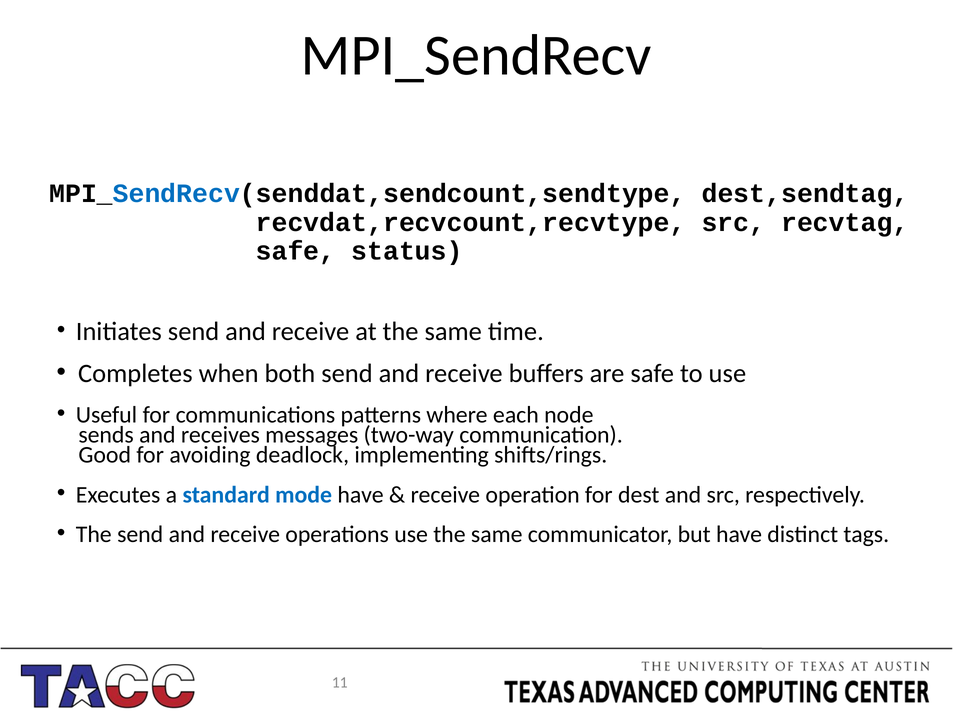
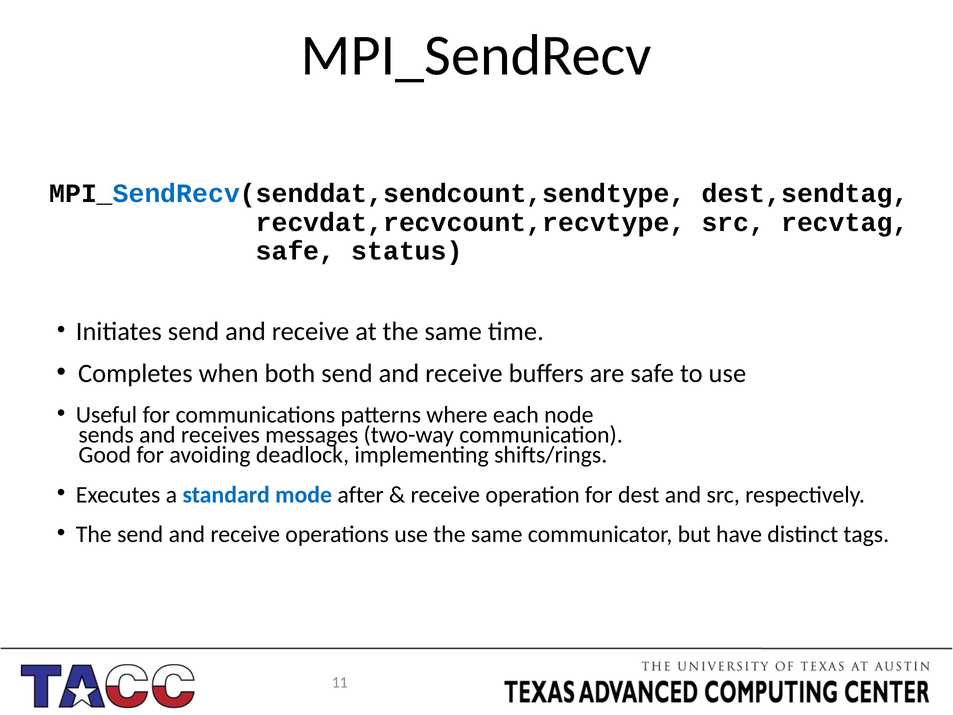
mode have: have -> after
